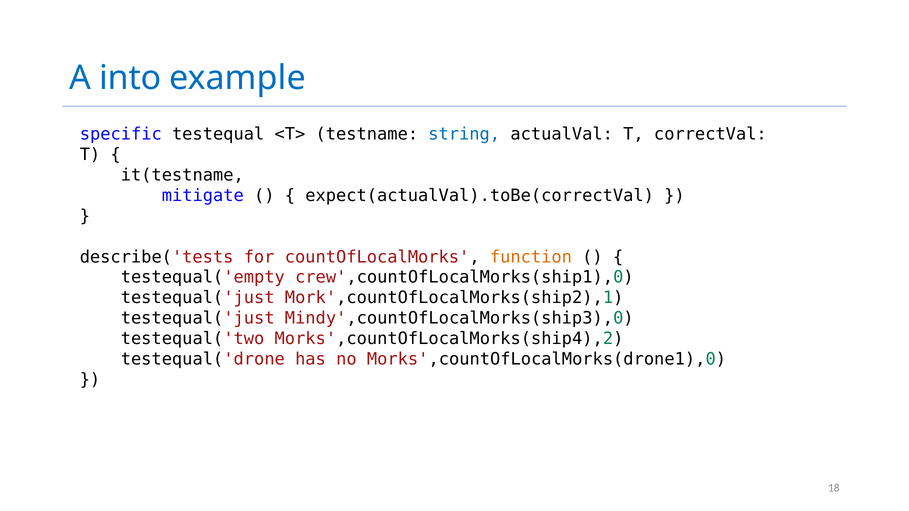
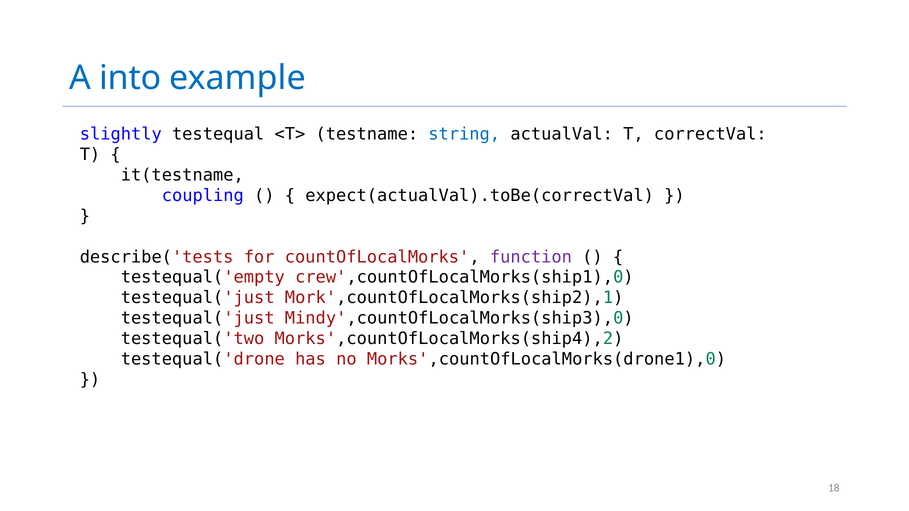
specific: specific -> slightly
mitigate: mitigate -> coupling
function colour: orange -> purple
